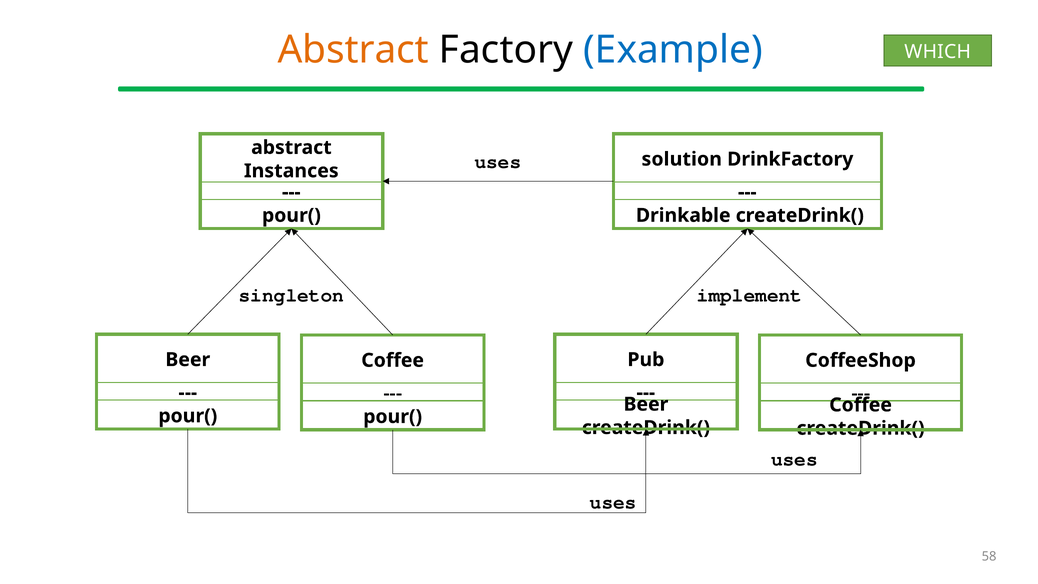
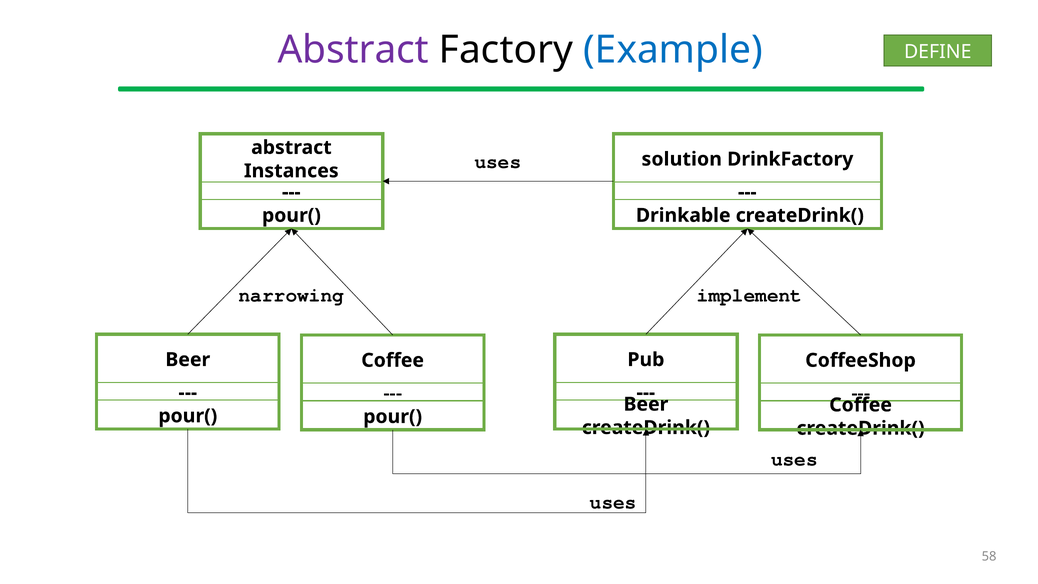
Abstract at (353, 50) colour: orange -> purple
WHICH: WHICH -> DEFINE
singleton: singleton -> narrowing
